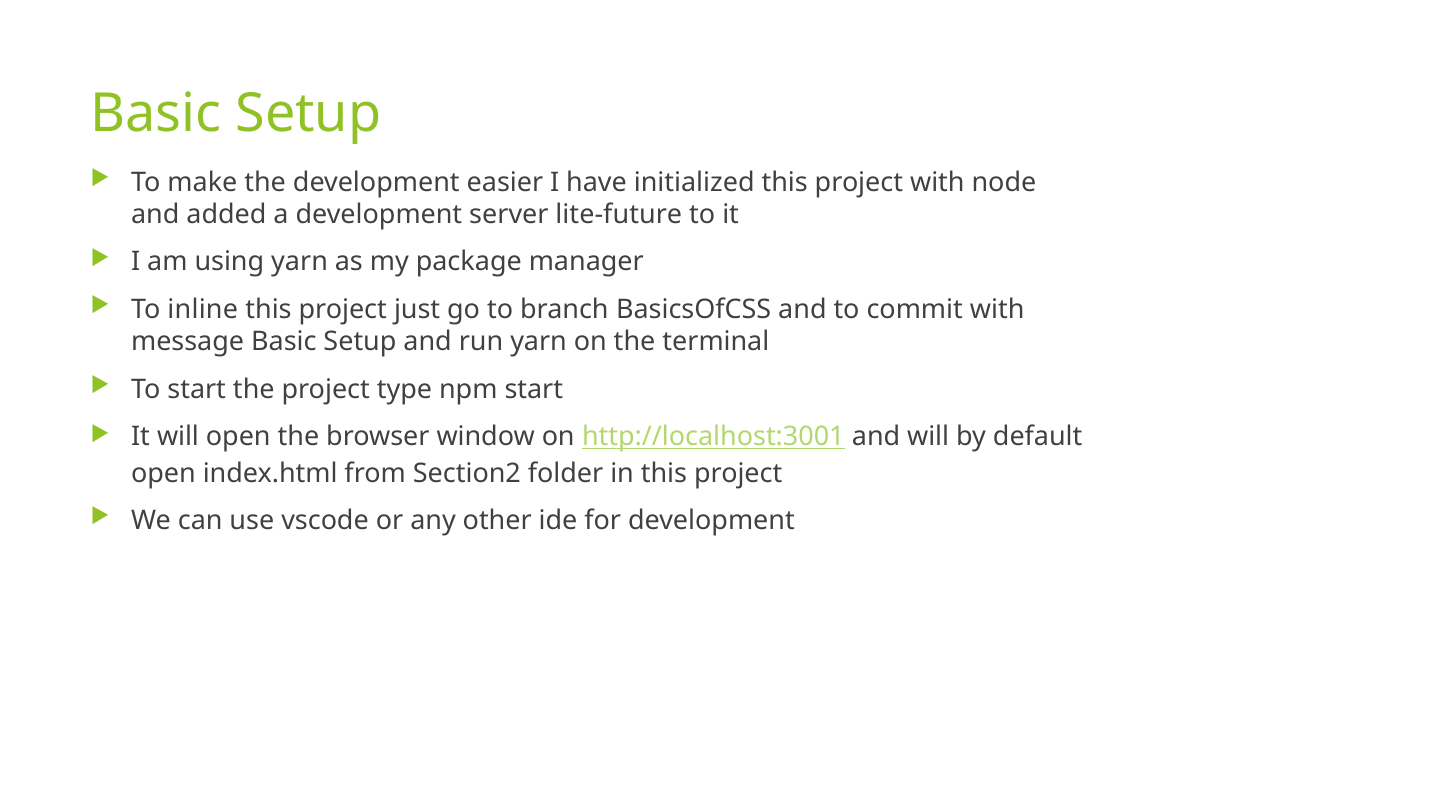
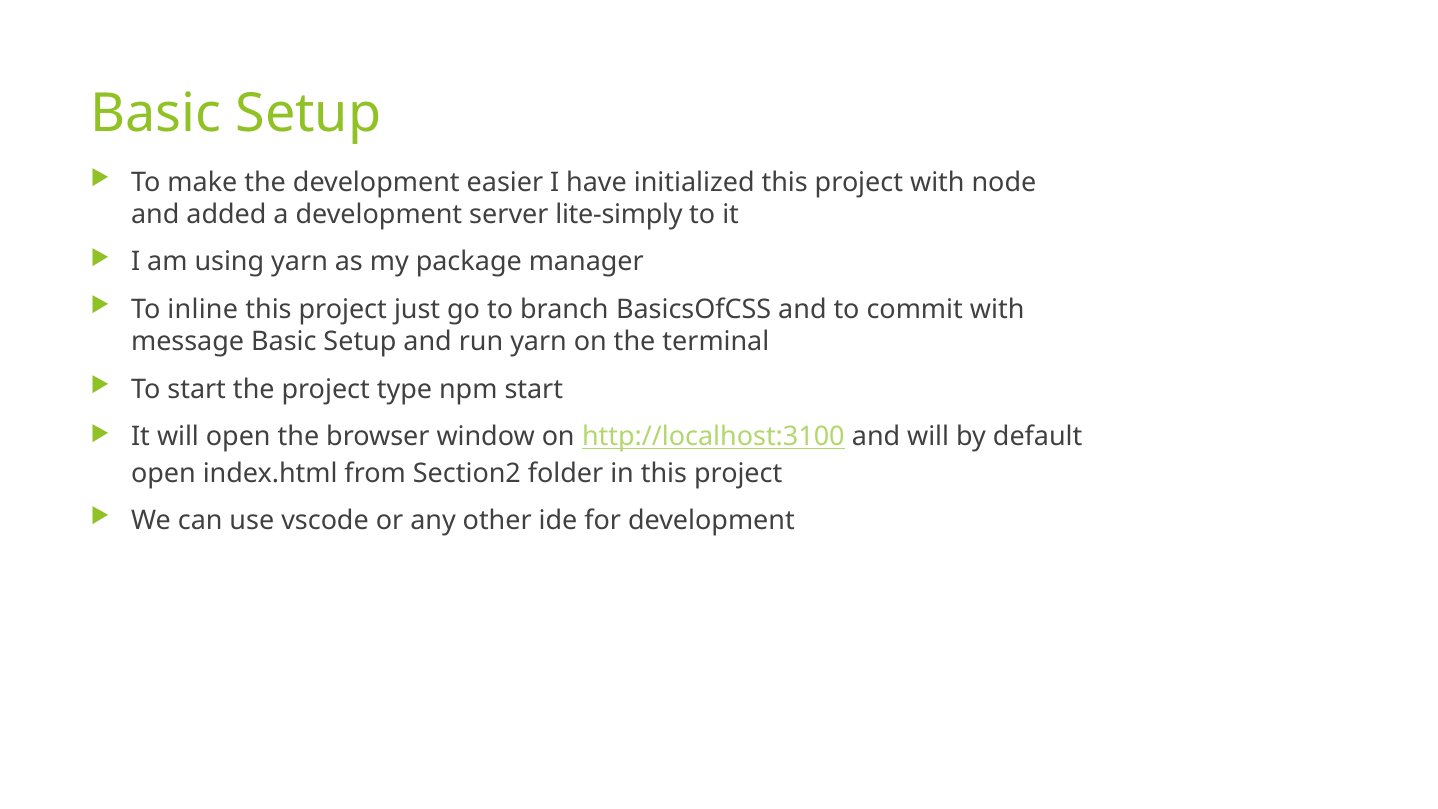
lite-future: lite-future -> lite-simply
http://localhost:3001: http://localhost:3001 -> http://localhost:3100
